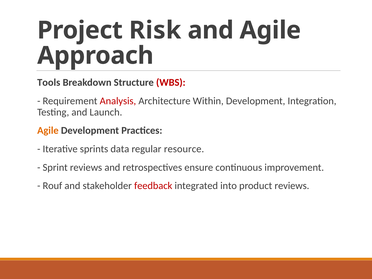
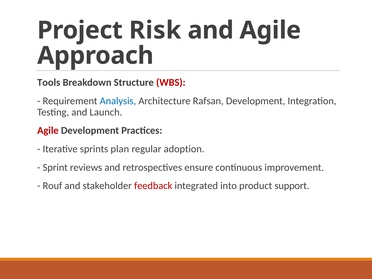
Analysis colour: red -> blue
Within: Within -> Rafsan
Agile at (48, 131) colour: orange -> red
data: data -> plan
resource: resource -> adoption
product reviews: reviews -> support
